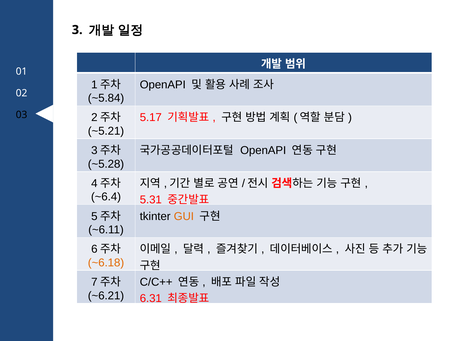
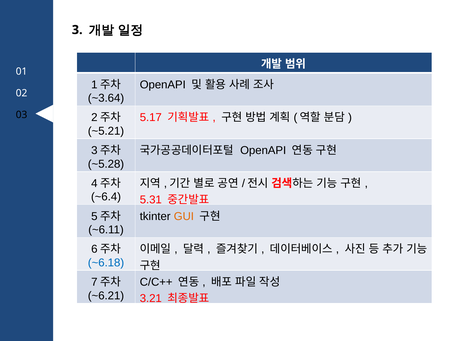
~5.84: ~5.84 -> ~3.64
~6.18 colour: orange -> blue
6.31: 6.31 -> 3.21
